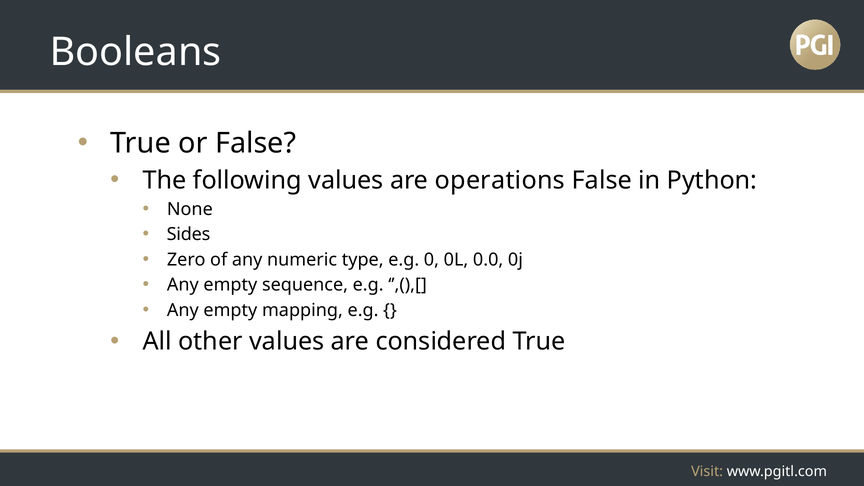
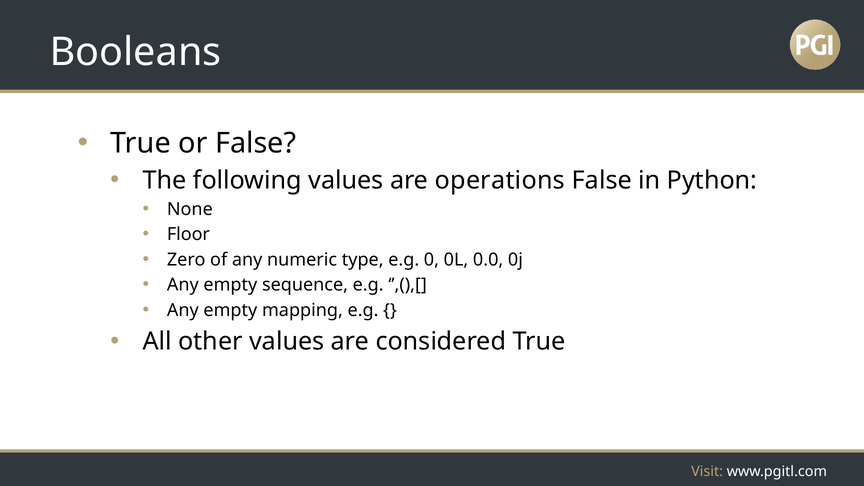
Sides: Sides -> Floor
